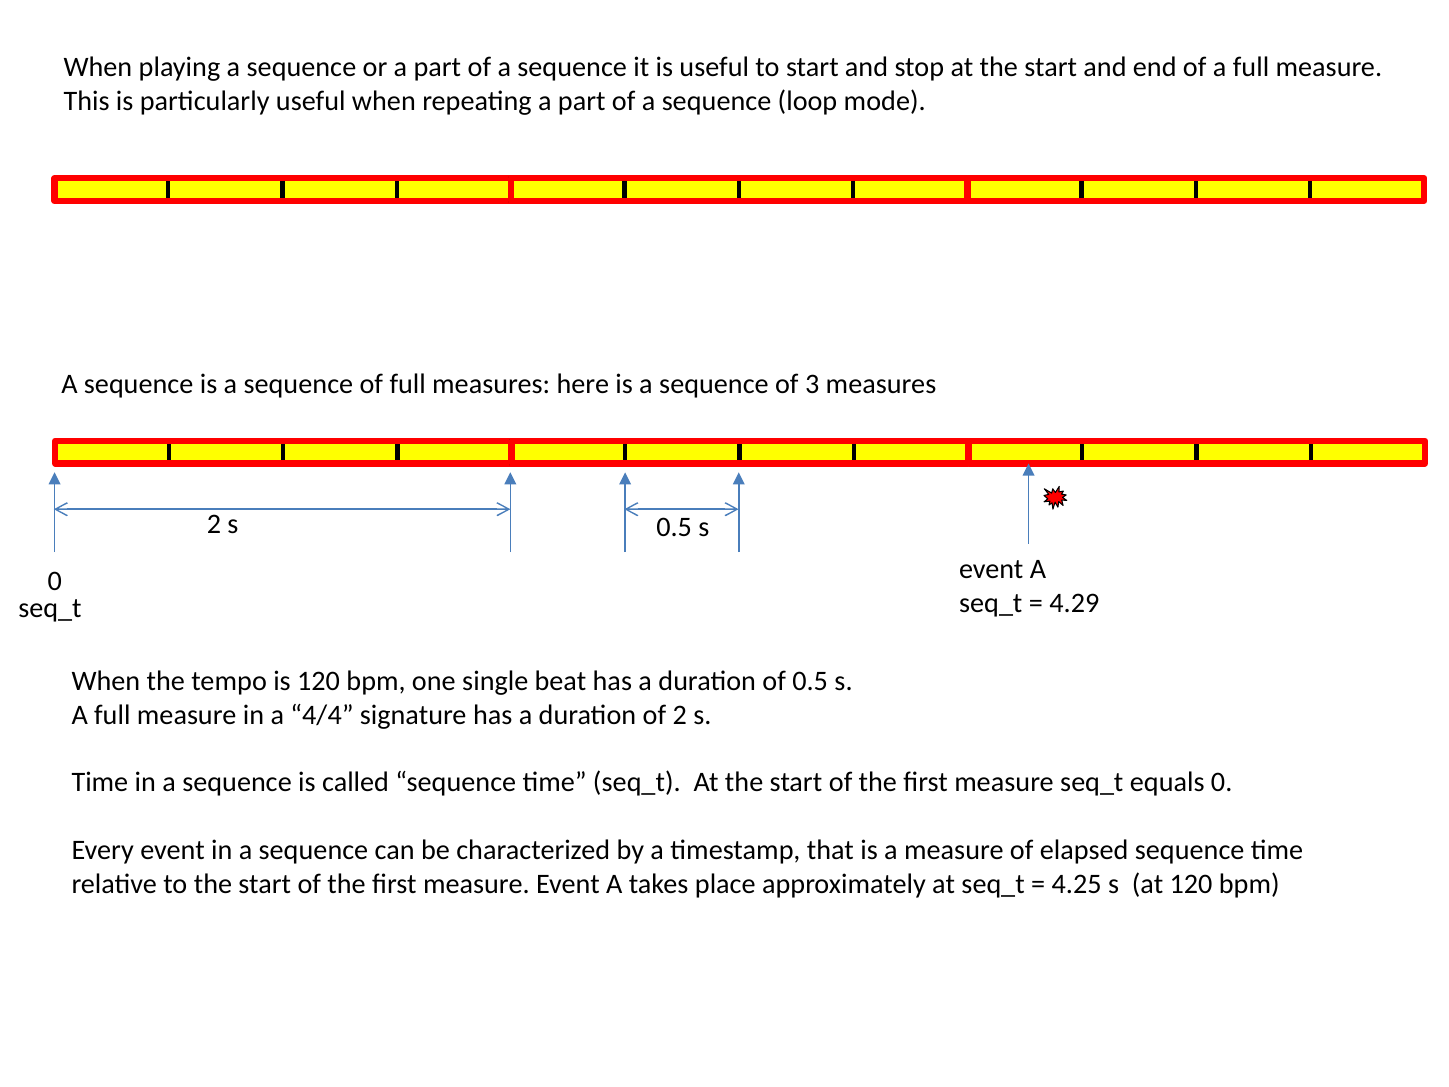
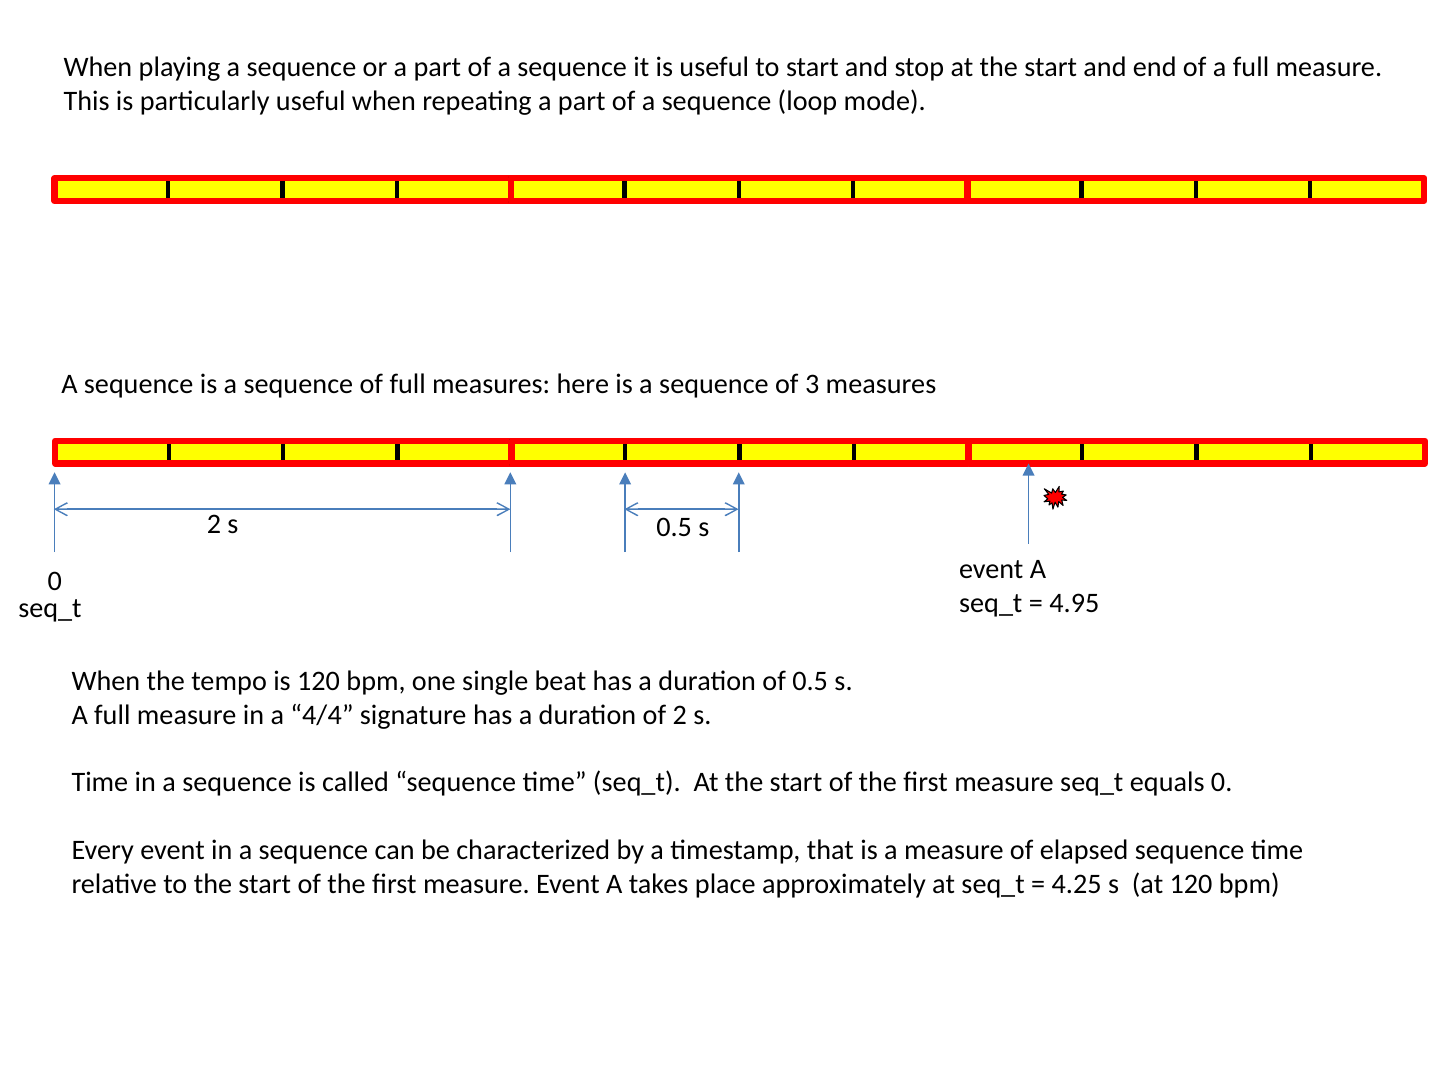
4.29: 4.29 -> 4.95
